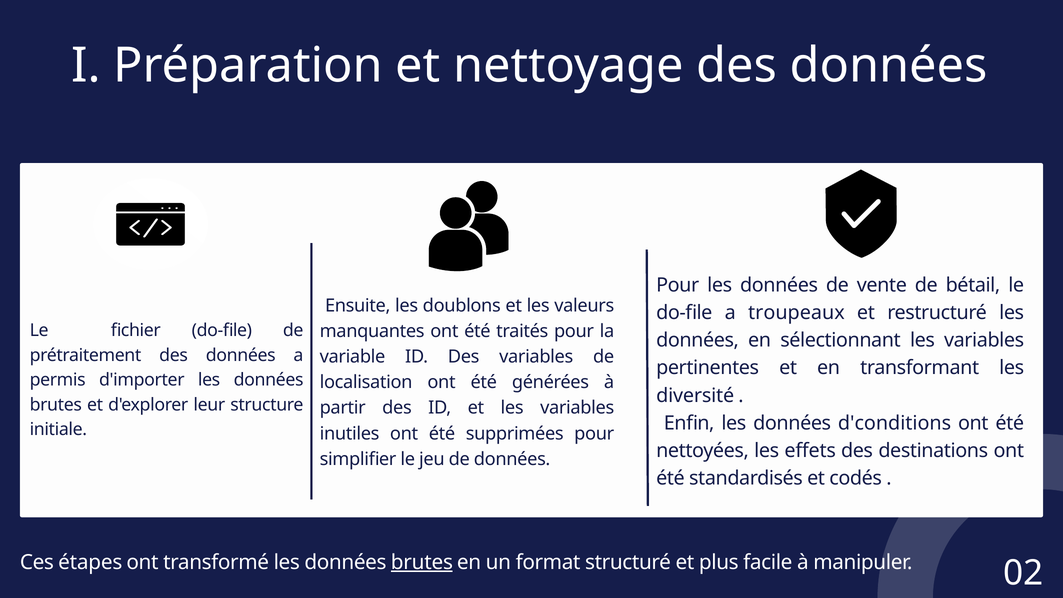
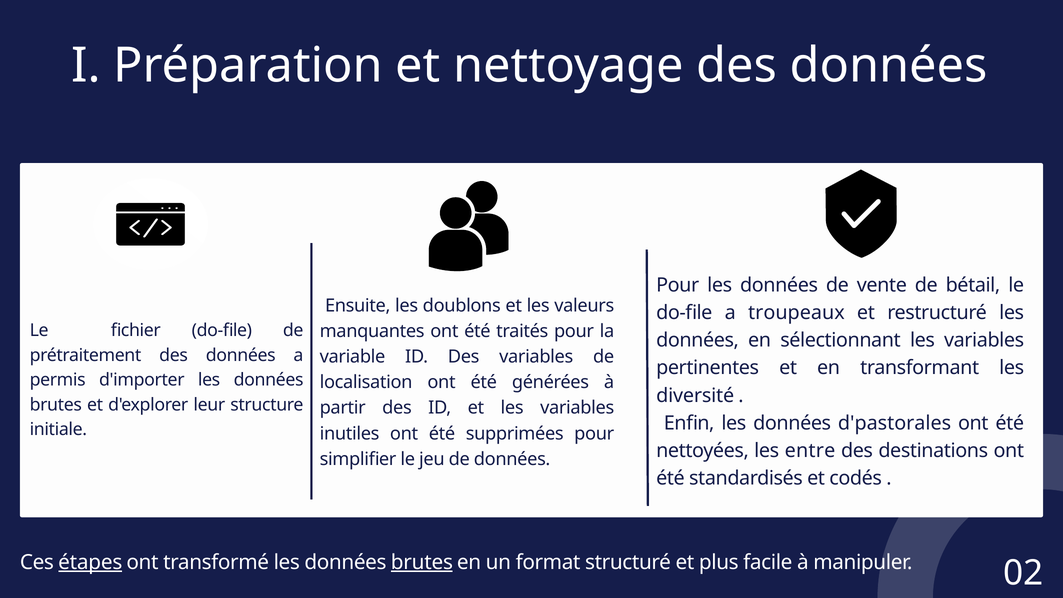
d'conditions: d'conditions -> d'pastorales
effets: effets -> entre
étapes underline: none -> present
